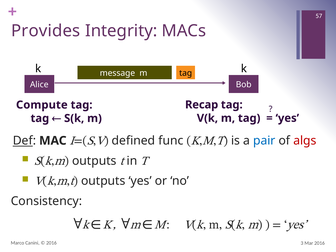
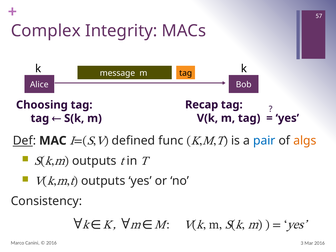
Provides: Provides -> Complex
Compute: Compute -> Choosing
algs colour: red -> orange
